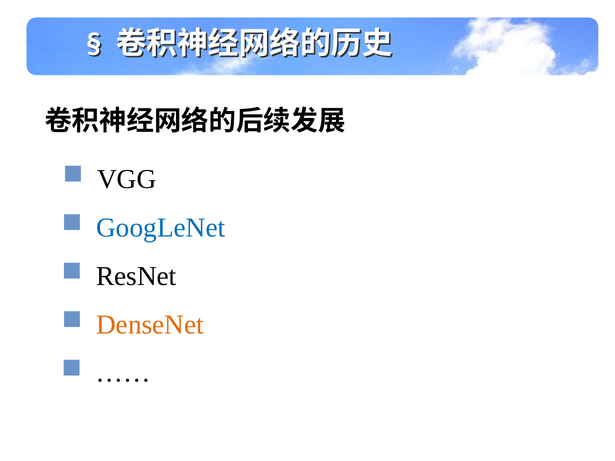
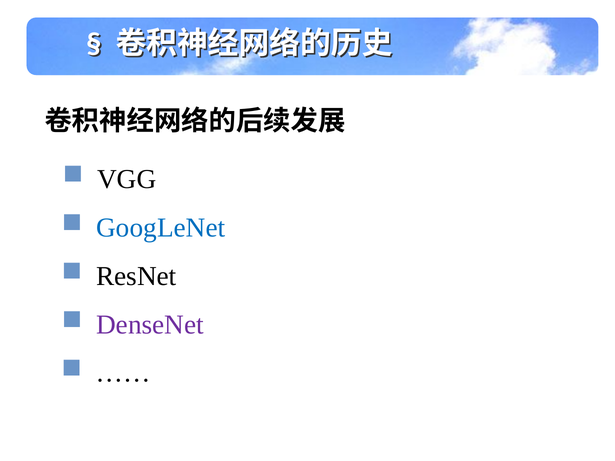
DenseNet colour: orange -> purple
